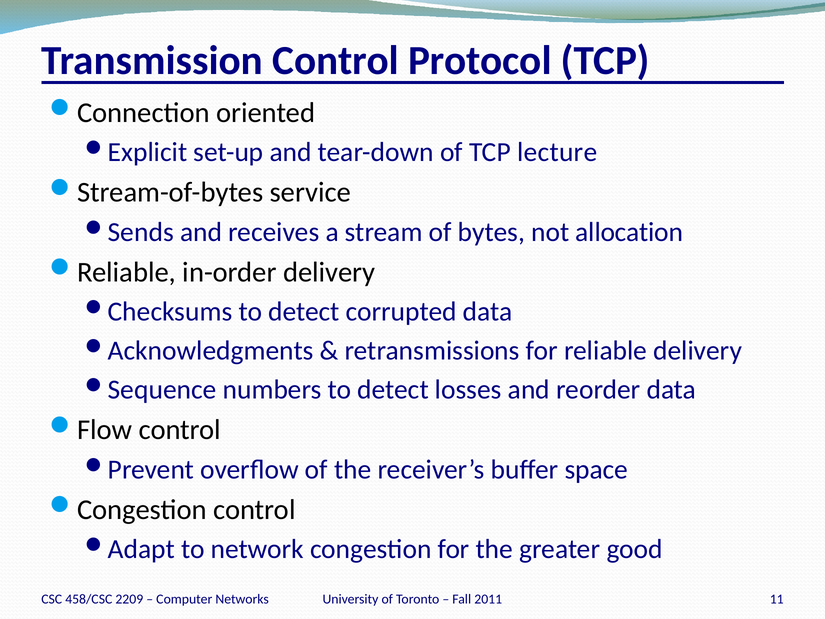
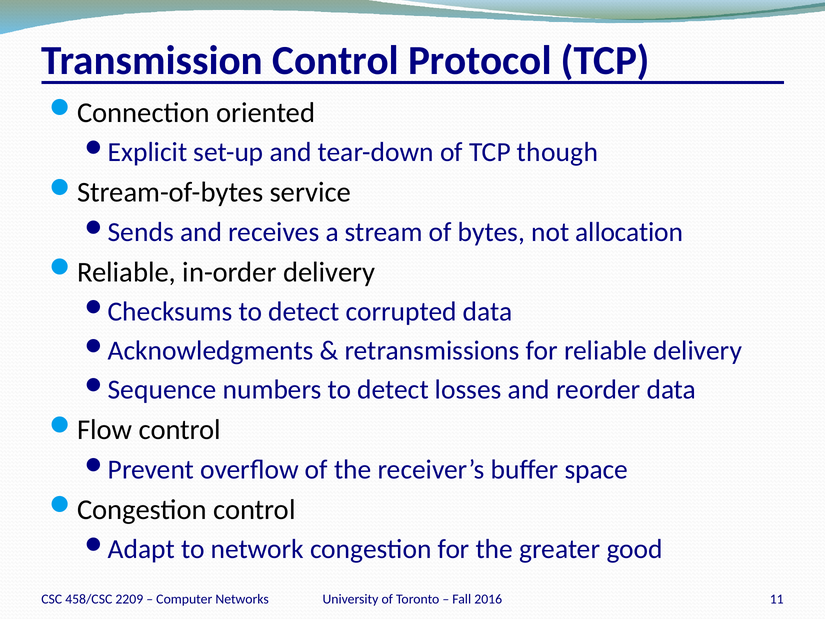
lecture: lecture -> though
2011: 2011 -> 2016
